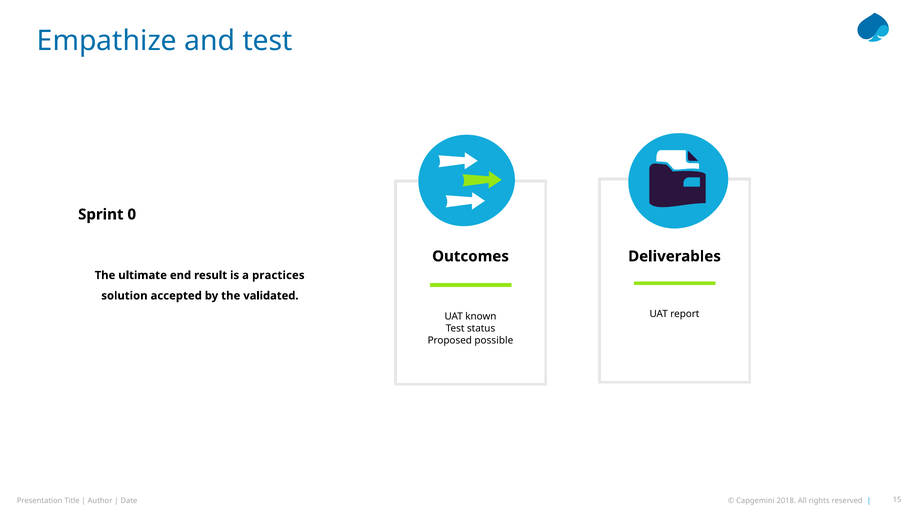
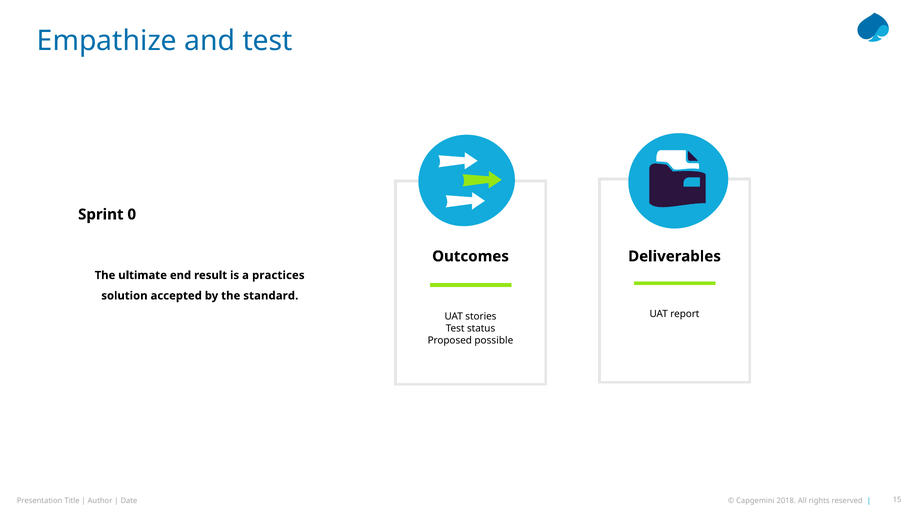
validated: validated -> standard
known: known -> stories
